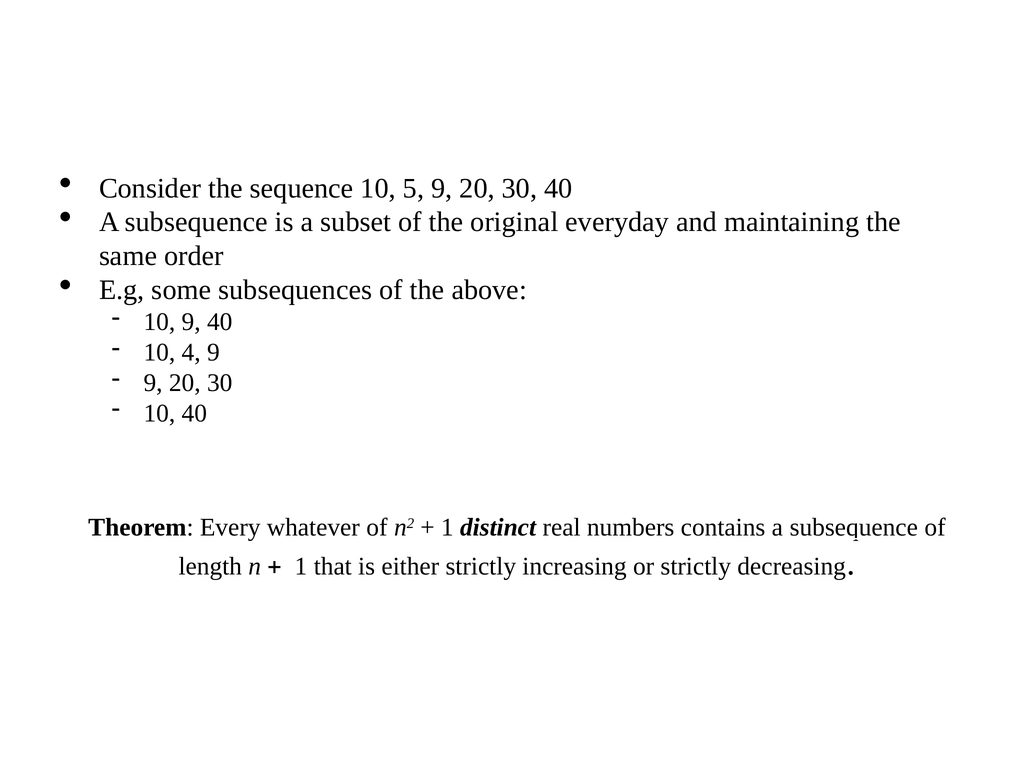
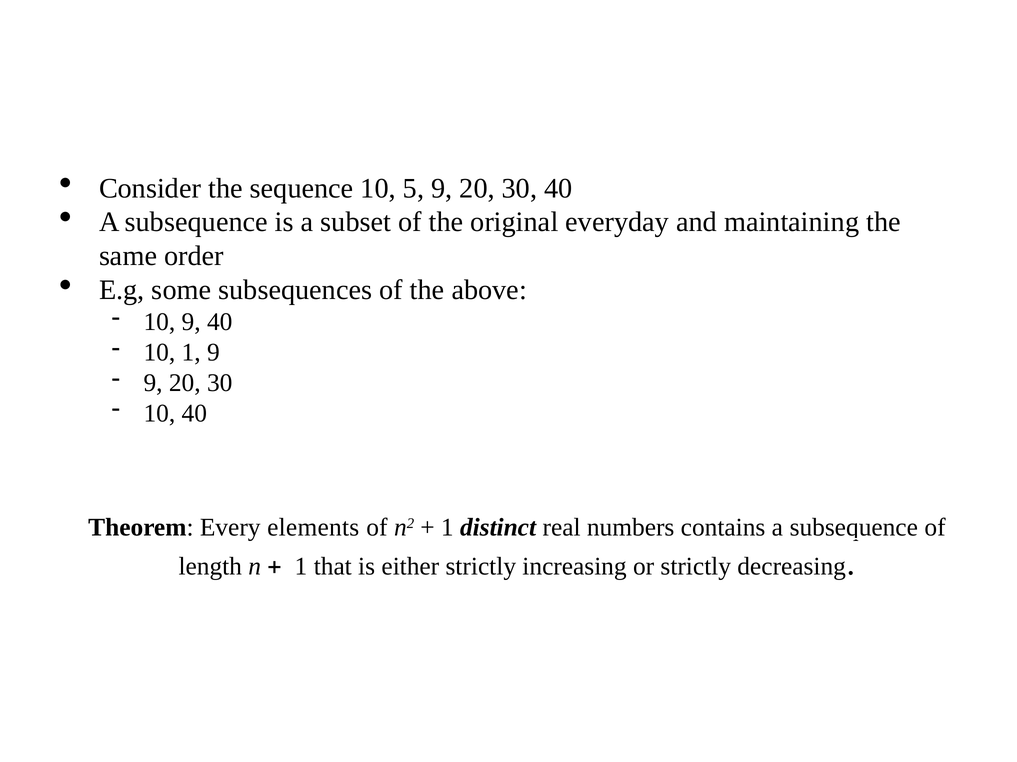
10 4: 4 -> 1
whatever: whatever -> elements
